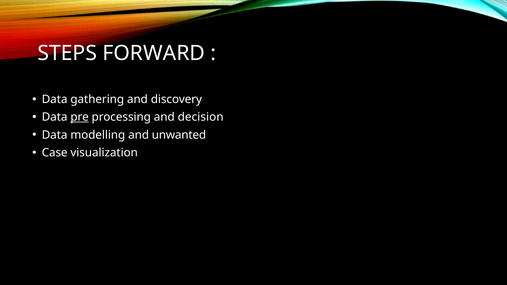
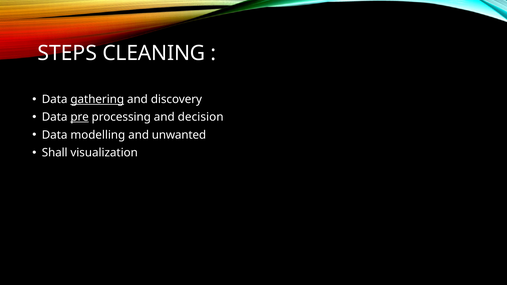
FORWARD: FORWARD -> CLEANING
gathering underline: none -> present
Case: Case -> Shall
